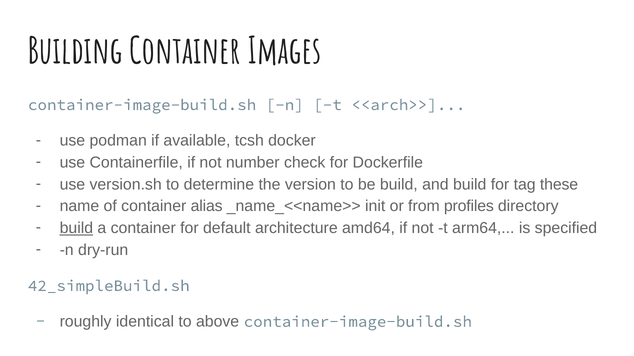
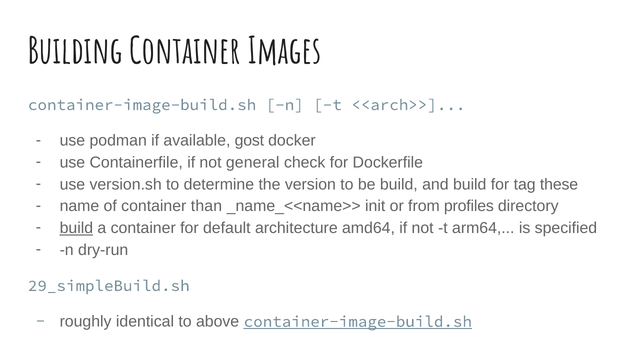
tcsh: tcsh -> gost
number: number -> general
alias: alias -> than
42_simpleBuild.sh: 42_simpleBuild.sh -> 29_simpleBuild.sh
container-image-build.sh at (358, 322) underline: none -> present
